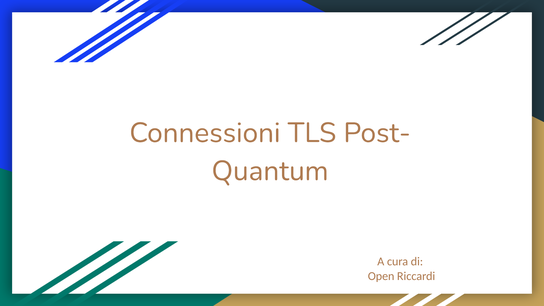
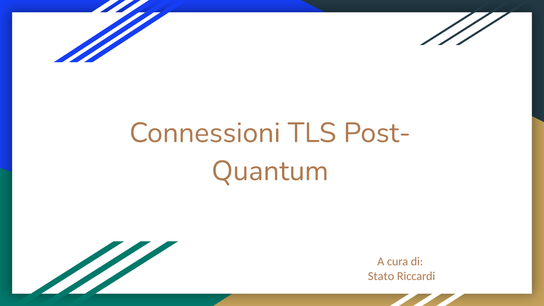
Open: Open -> Stato
